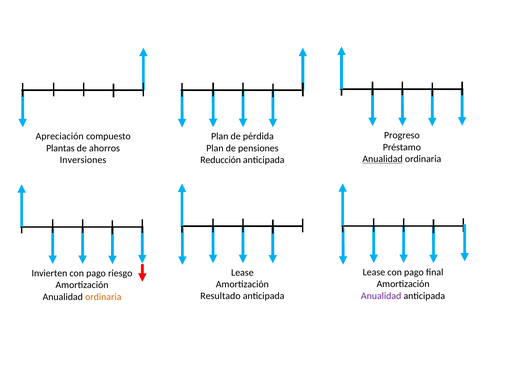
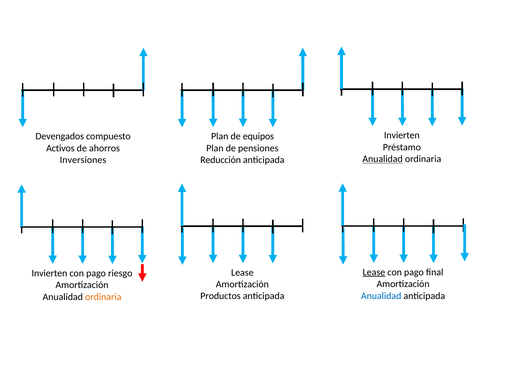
Progreso at (402, 136): Progreso -> Invierten
Apreciación: Apreciación -> Devengados
pérdida: pérdida -> equipos
Plantas: Plantas -> Activos
Lease at (374, 273) underline: none -> present
Anualidad at (381, 296) colour: purple -> blue
Resultado: Resultado -> Productos
